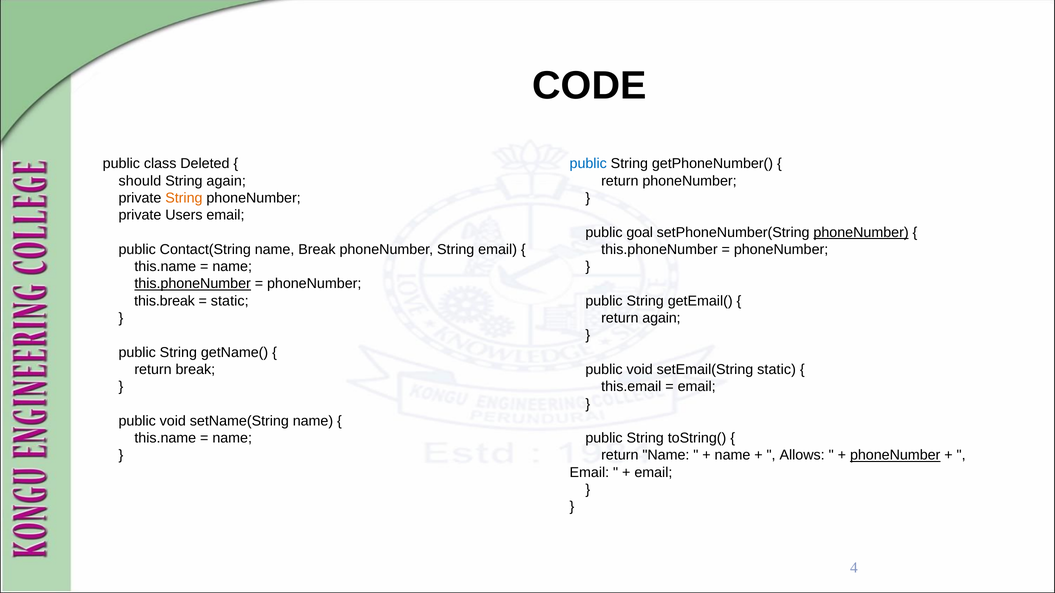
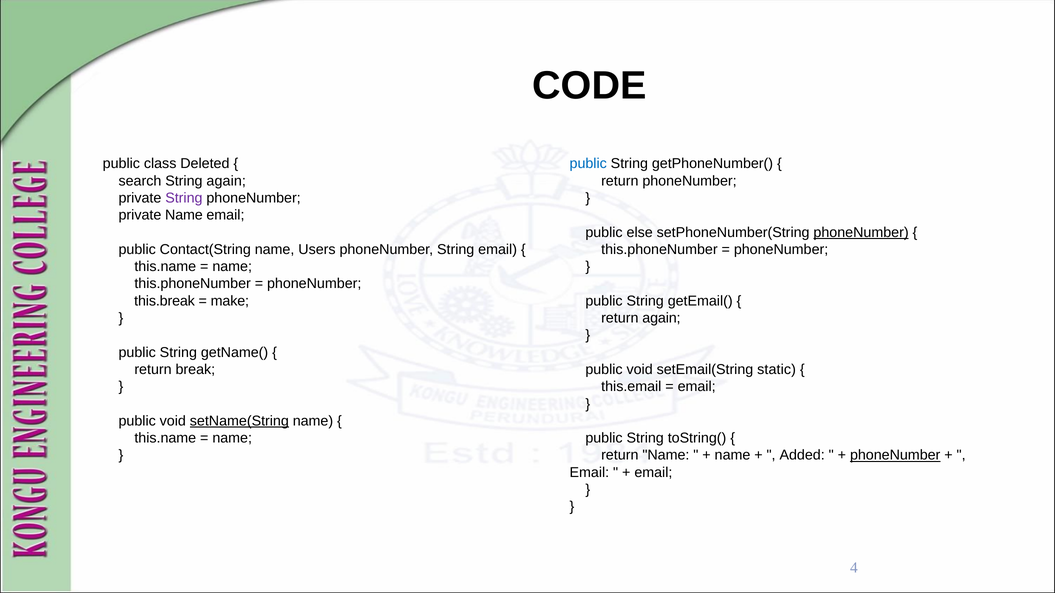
should: should -> search
String at (184, 198) colour: orange -> purple
private Users: Users -> Name
goal: goal -> else
name Break: Break -> Users
this.phoneNumber at (193, 284) underline: present -> none
static at (230, 301): static -> make
setName(String underline: none -> present
Allows: Allows -> Added
